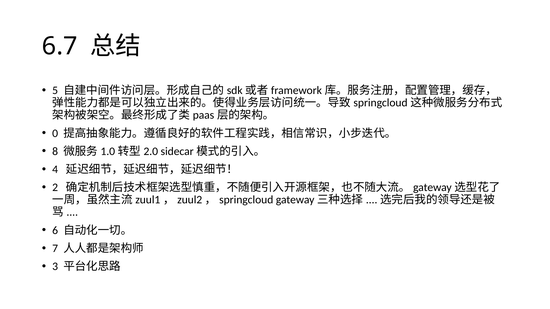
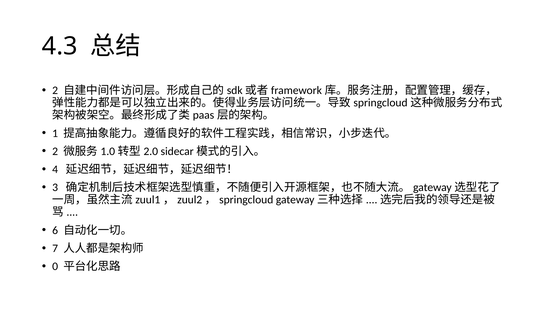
6.7: 6.7 -> 4.3
5 at (55, 91): 5 -> 2
0: 0 -> 1
8 at (55, 152): 8 -> 2
2: 2 -> 3
3: 3 -> 0
